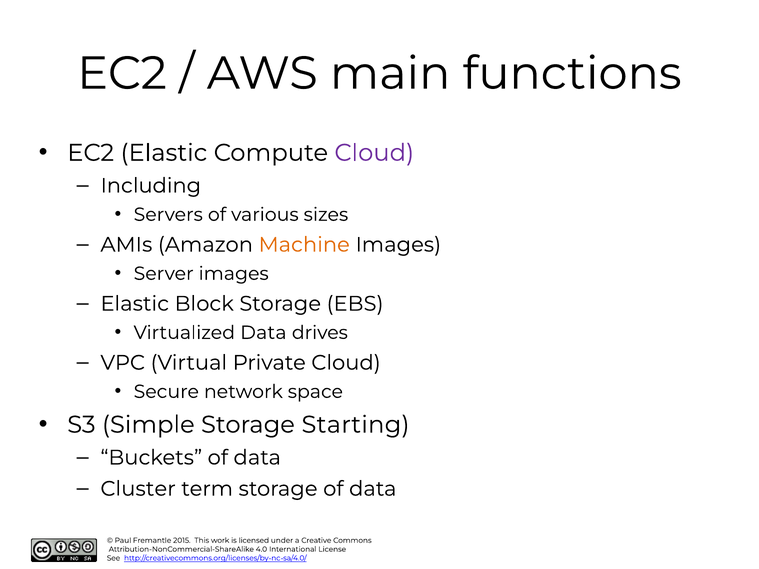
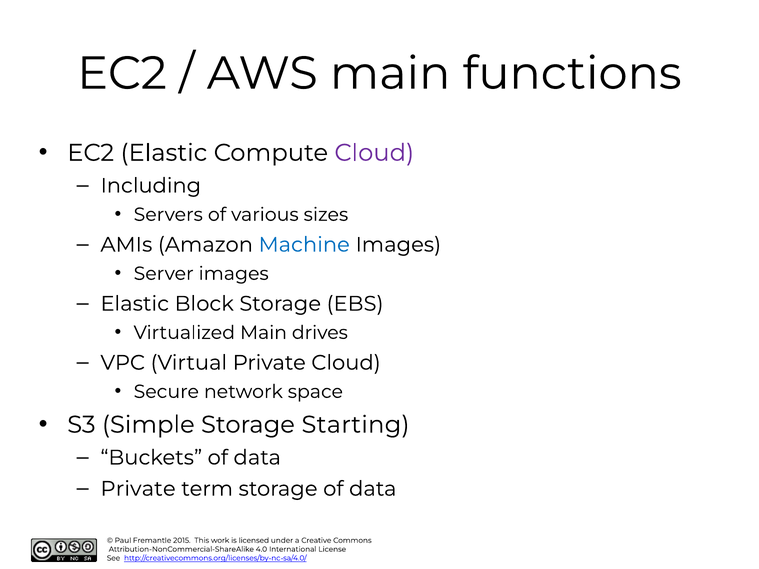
Machine colour: orange -> blue
Virtualized Data: Data -> Main
Cluster at (138, 489): Cluster -> Private
